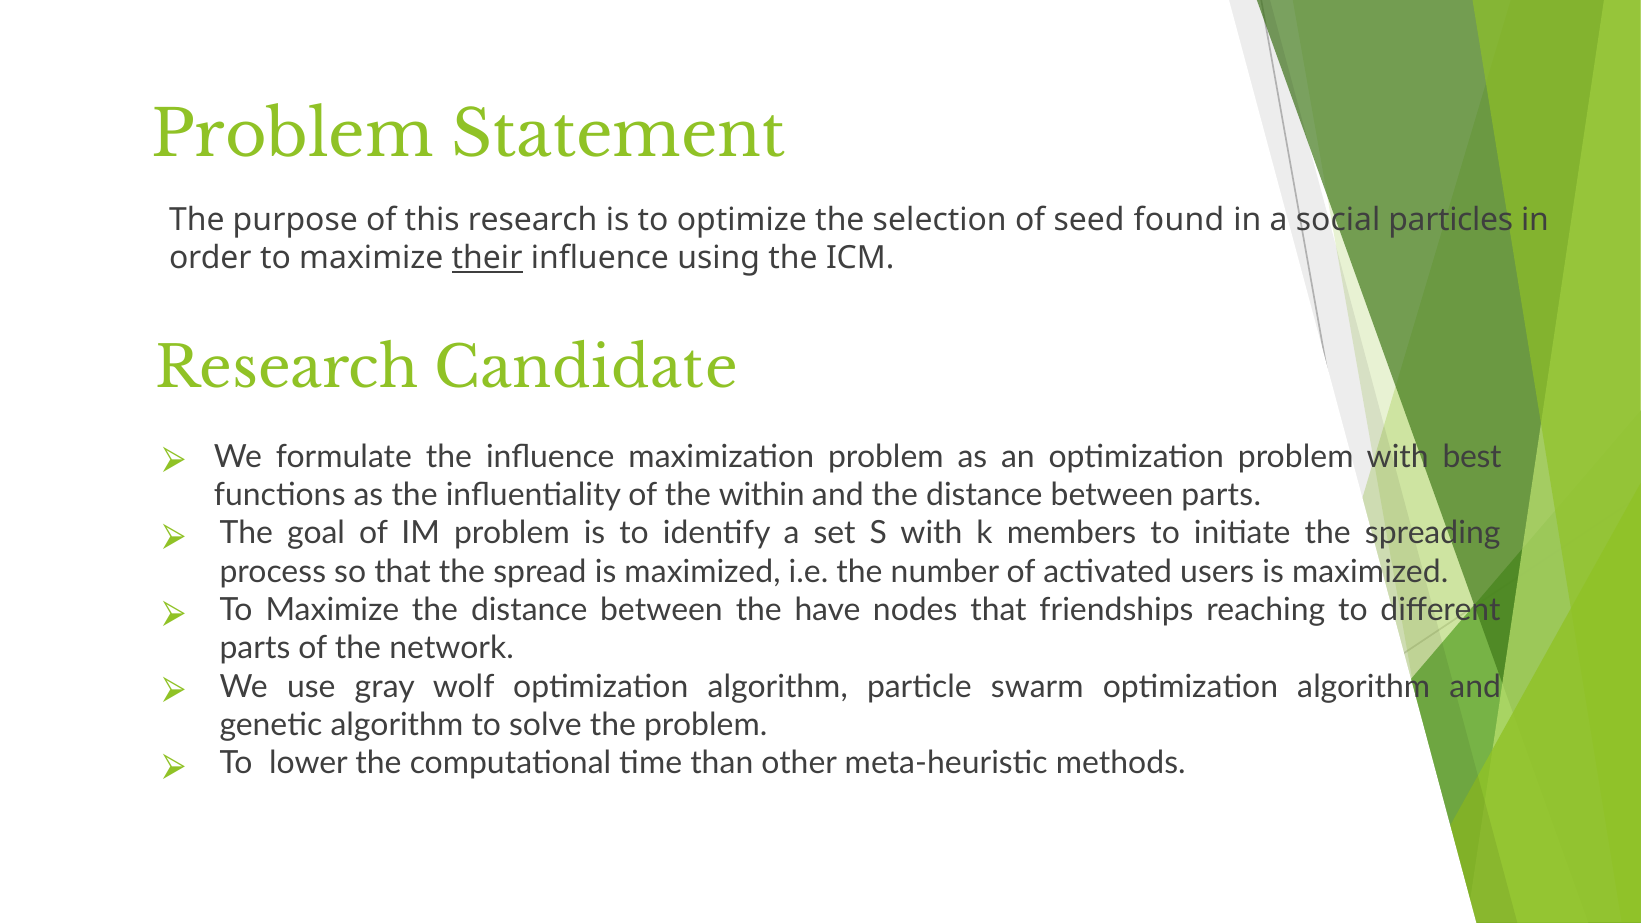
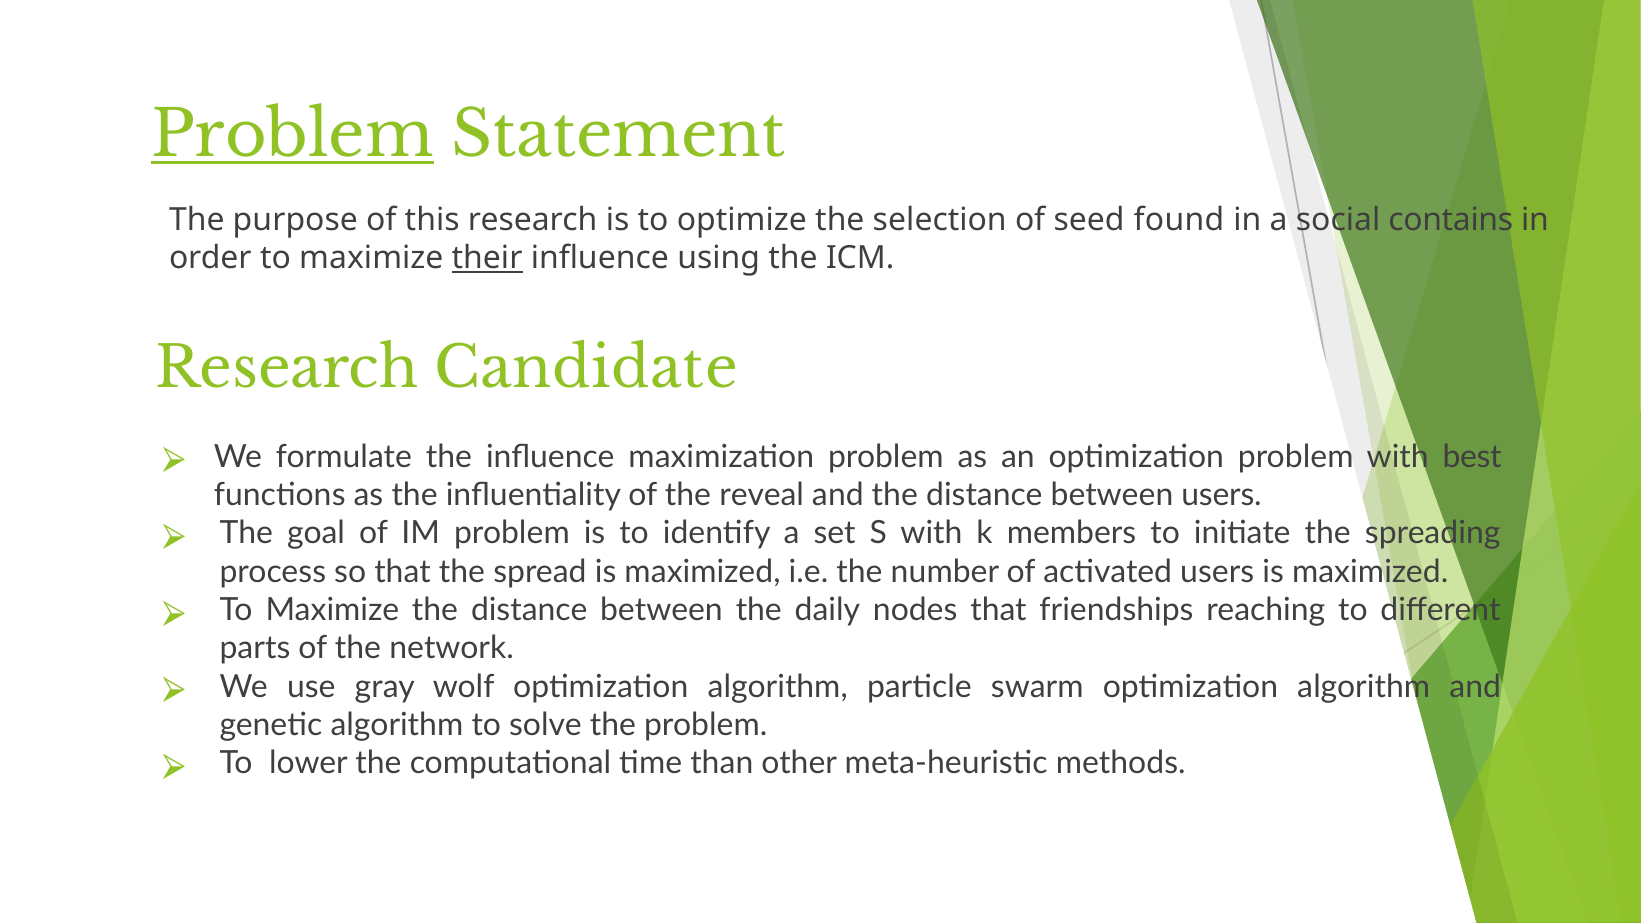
Problem at (292, 135) underline: none -> present
particles: particles -> contains
within: within -> reveal
between parts: parts -> users
have: have -> daily
